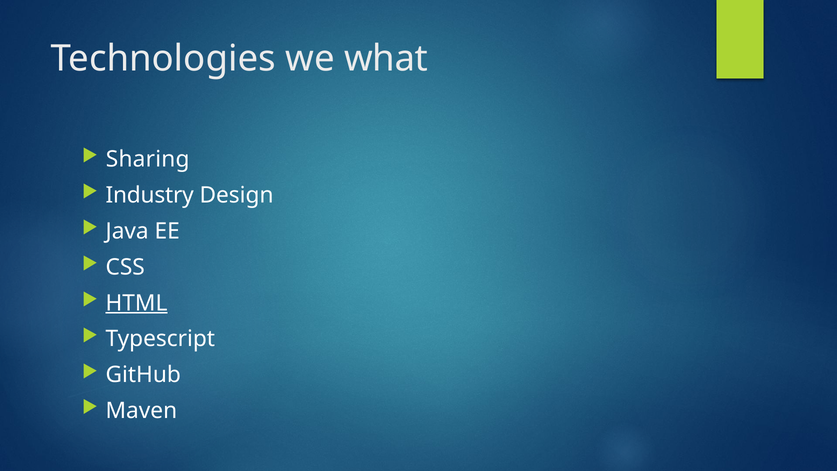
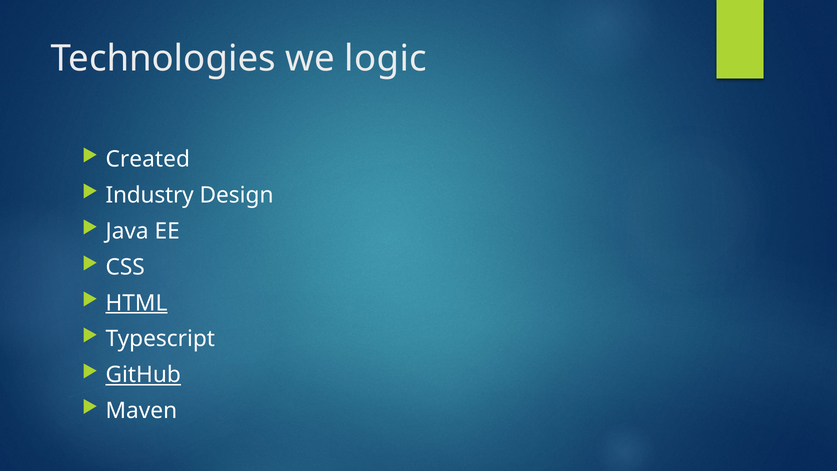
what: what -> logic
Sharing: Sharing -> Created
GitHub underline: none -> present
